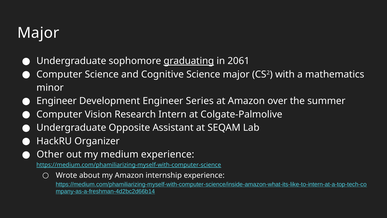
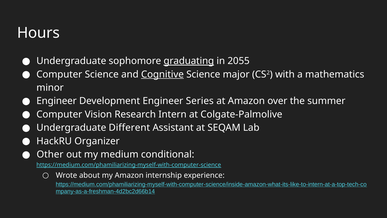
Major at (38, 33): Major -> Hours
2061: 2061 -> 2055
Cognitive underline: none -> present
Opposite: Opposite -> Different
medium experience: experience -> conditional
